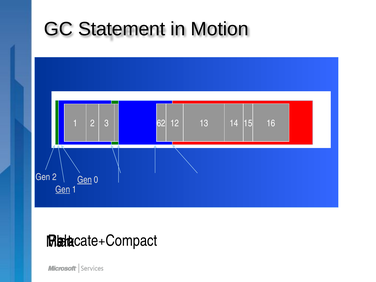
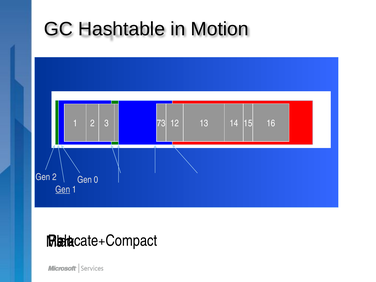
Statement: Statement -> Hashtable
62: 62 -> 73
Gen at (85, 180) underline: present -> none
